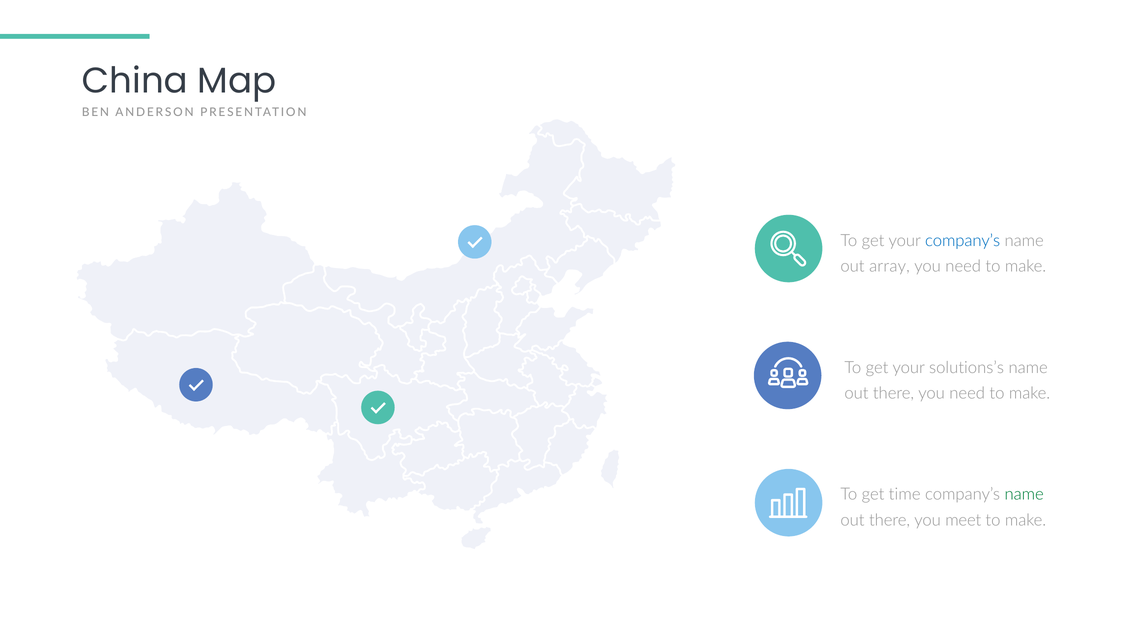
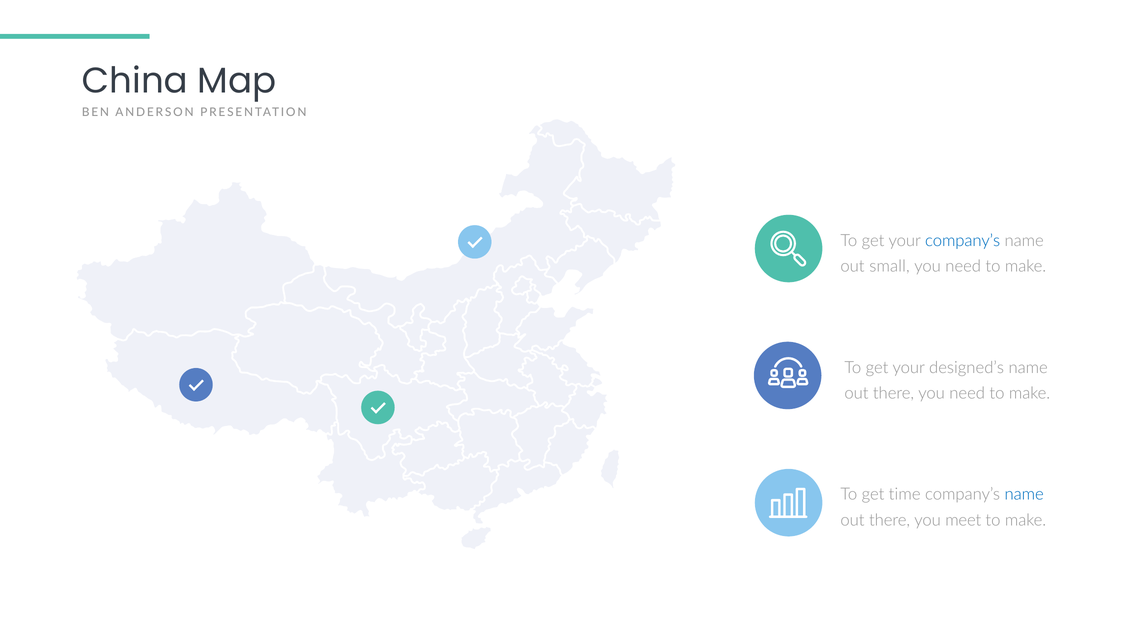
array: array -> small
solutions’s: solutions’s -> designed’s
name at (1024, 494) colour: green -> blue
